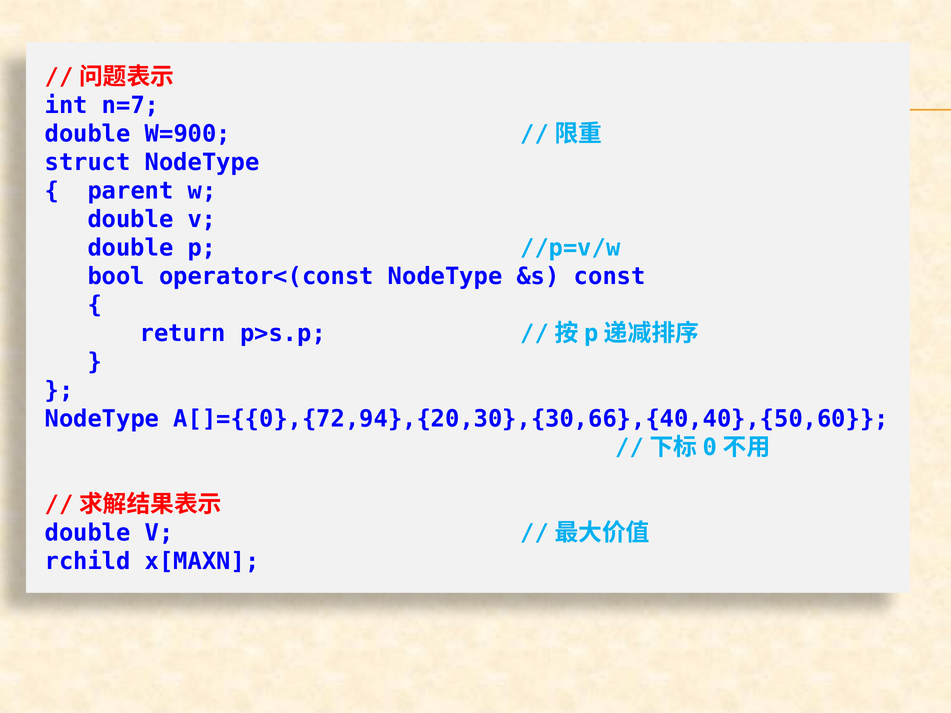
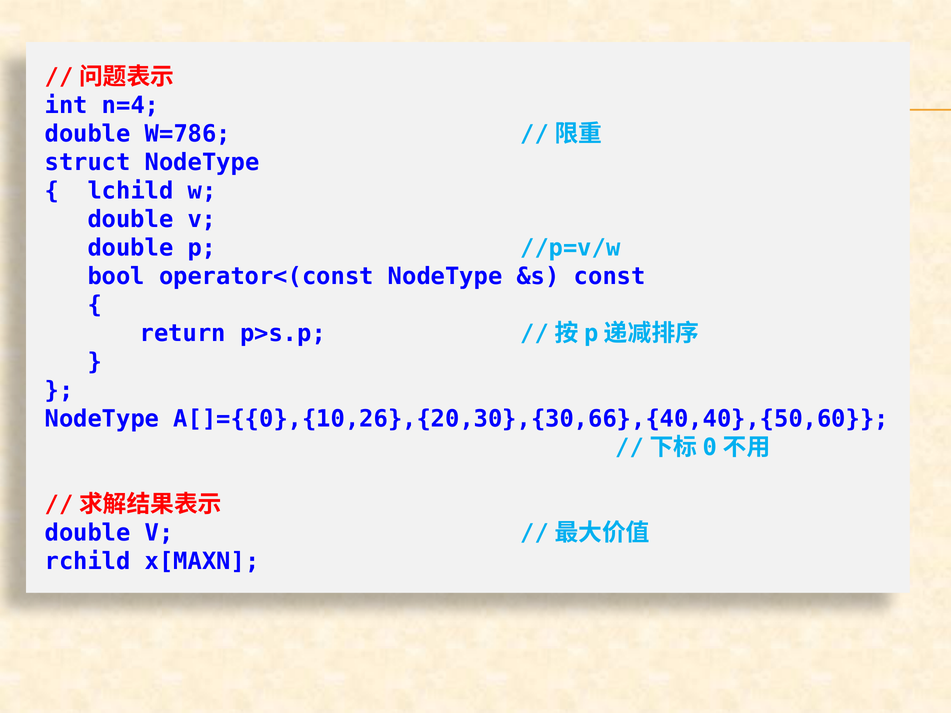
n=7: n=7 -> n=4
W=900: W=900 -> W=786
parent: parent -> lchild
A[]={{0},{72,94},{20,30},{30,66},{40,40},{50,60: A[]={{0},{72,94},{20,30},{30,66},{40,40},{50,60 -> A[]={{0},{10,26},{20,30},{30,66},{40,40},{50,60
